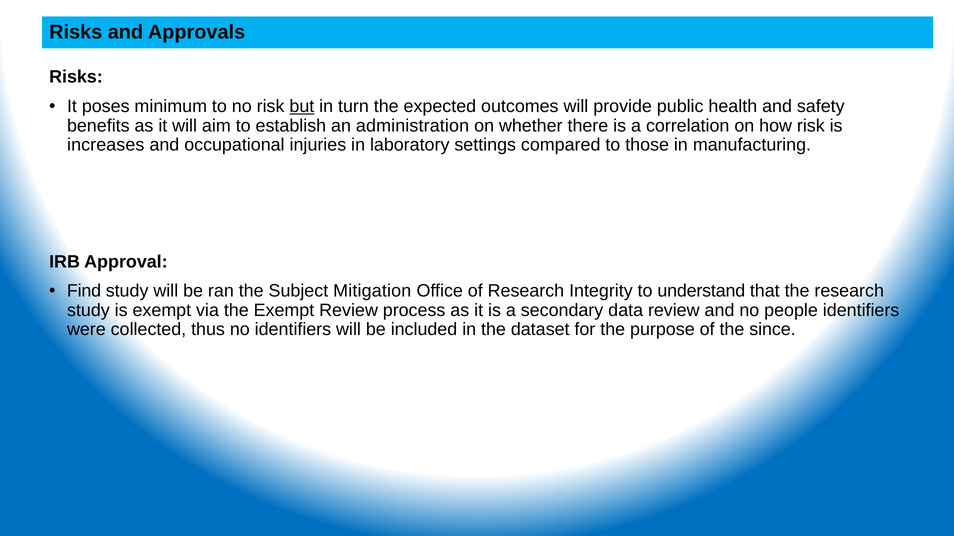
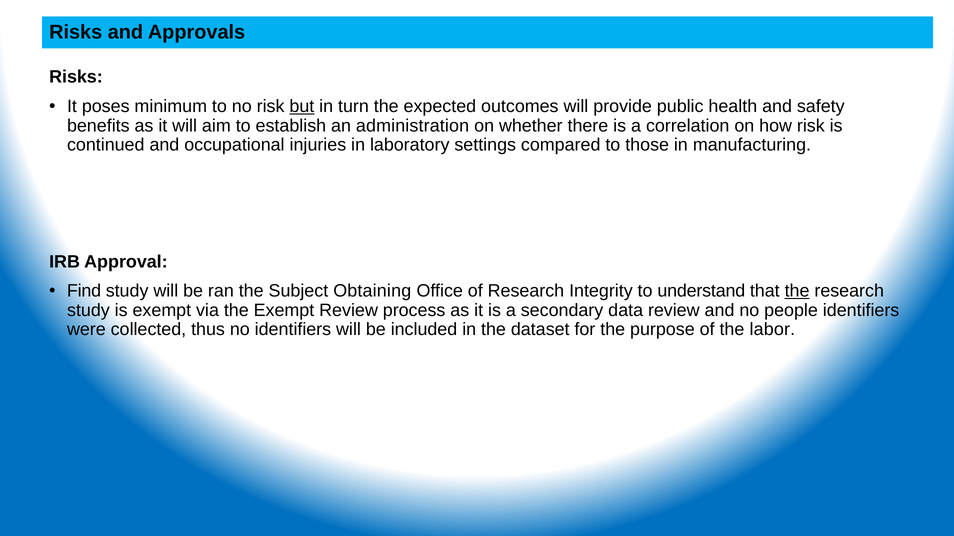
increases: increases -> continued
Mitigation: Mitigation -> Obtaining
the at (797, 291) underline: none -> present
since: since -> labor
